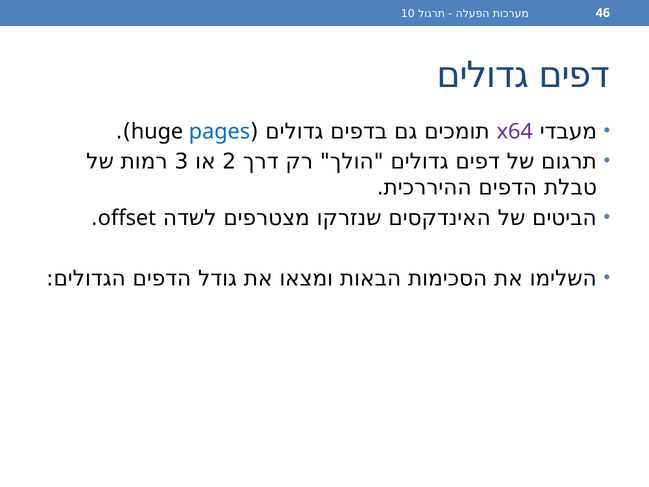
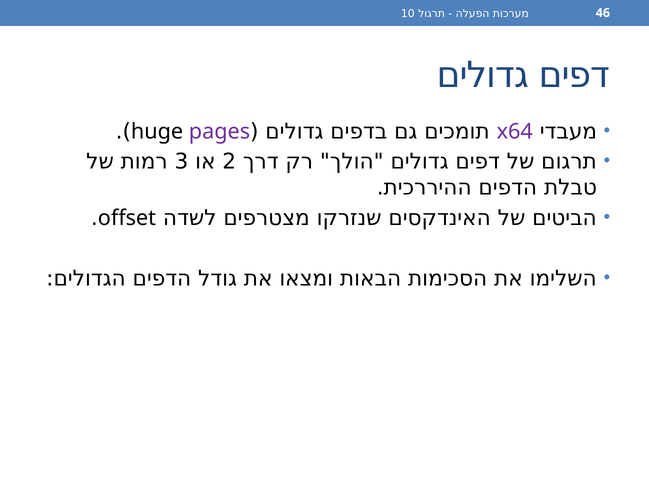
pages colour: blue -> purple
